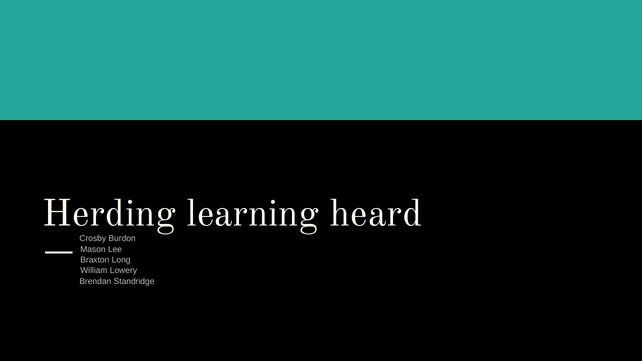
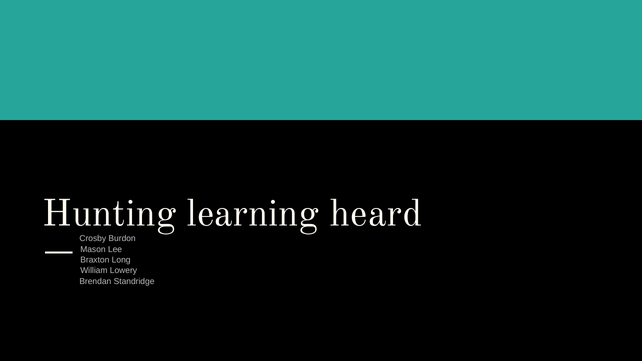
Herding: Herding -> Hunting
